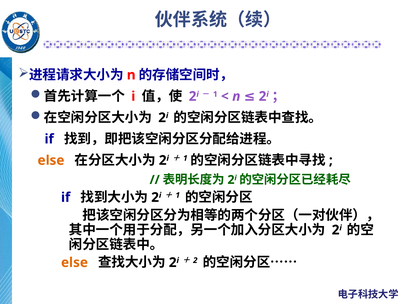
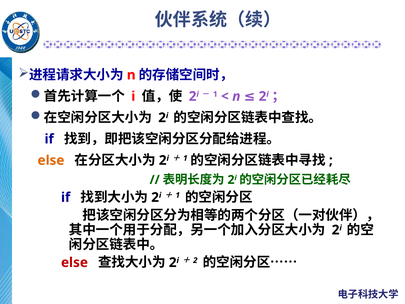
else at (74, 262) colour: orange -> red
